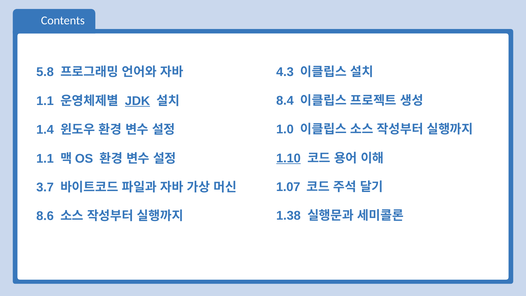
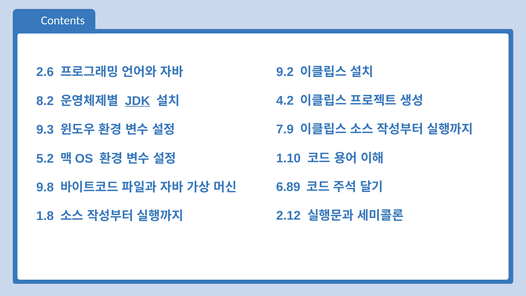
4.3: 4.3 -> 9.2
5.8: 5.8 -> 2.6
8.4: 8.4 -> 4.2
1.1 at (45, 101): 1.1 -> 8.2
1.0: 1.0 -> 7.9
1.4: 1.4 -> 9.3
1.10 underline: present -> none
1.1 at (45, 158): 1.1 -> 5.2
1.07: 1.07 -> 6.89
3.7: 3.7 -> 9.8
1.38: 1.38 -> 2.12
8.6: 8.6 -> 1.8
